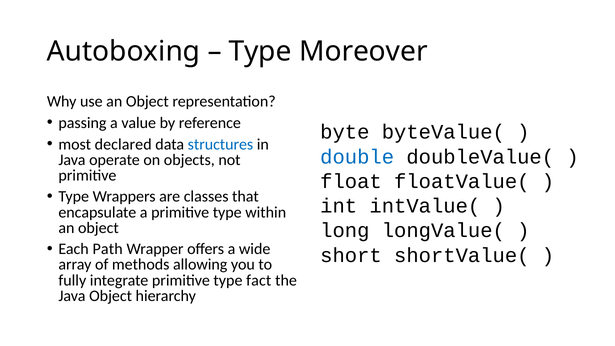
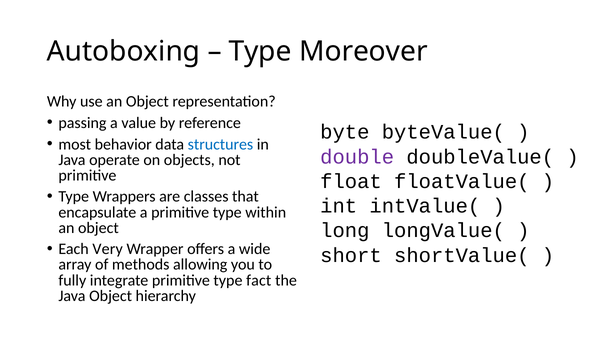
declared: declared -> behavior
double colour: blue -> purple
Path: Path -> Very
